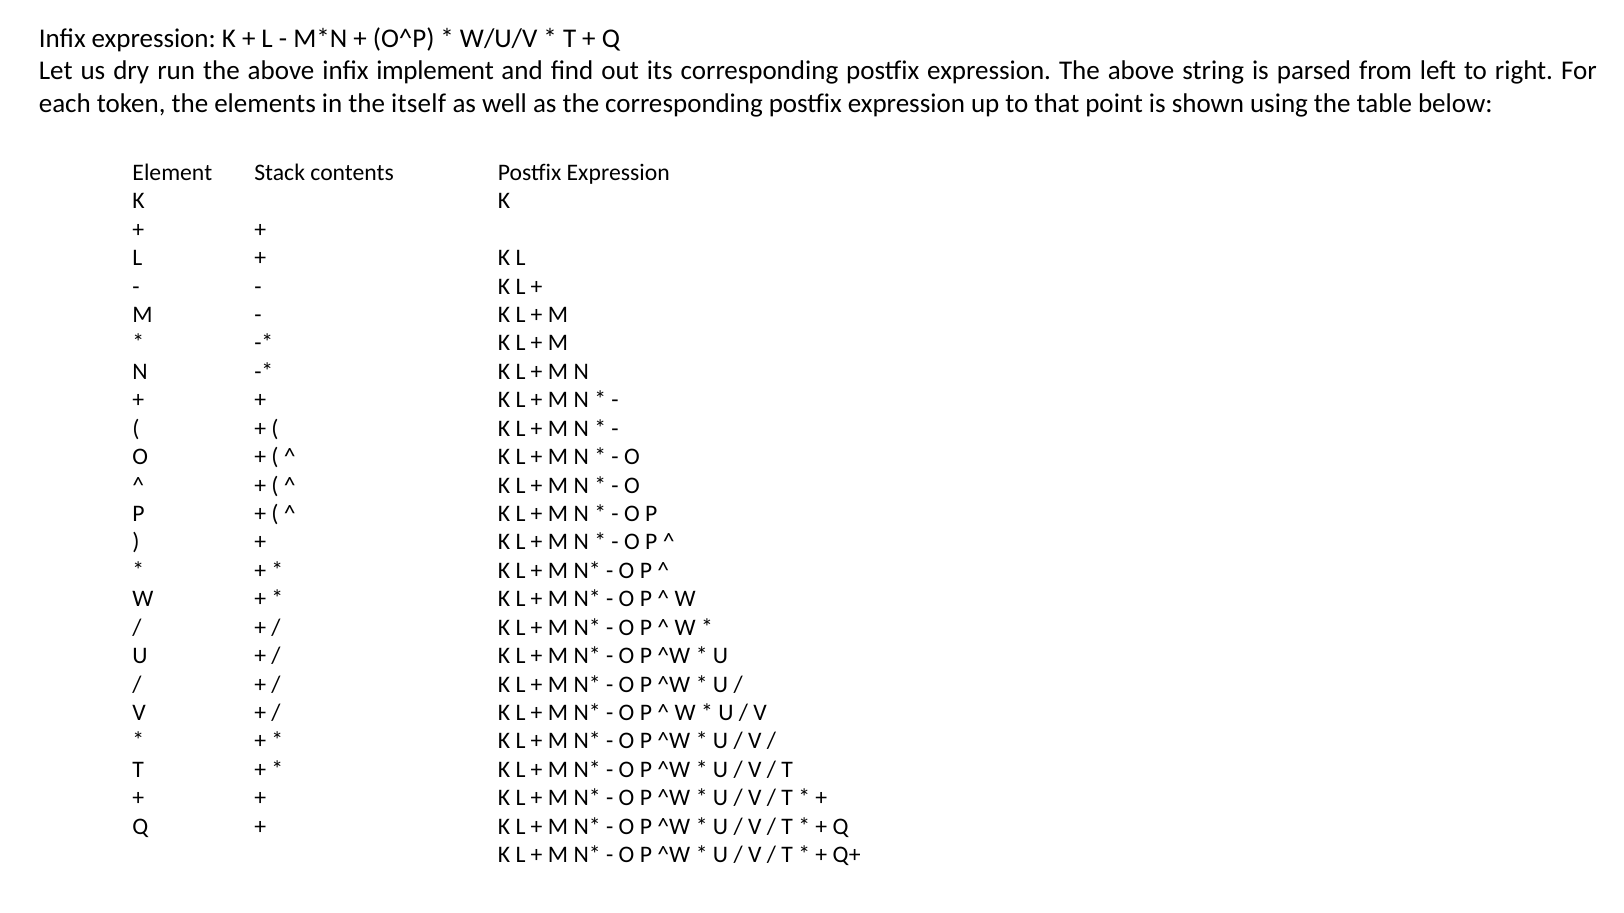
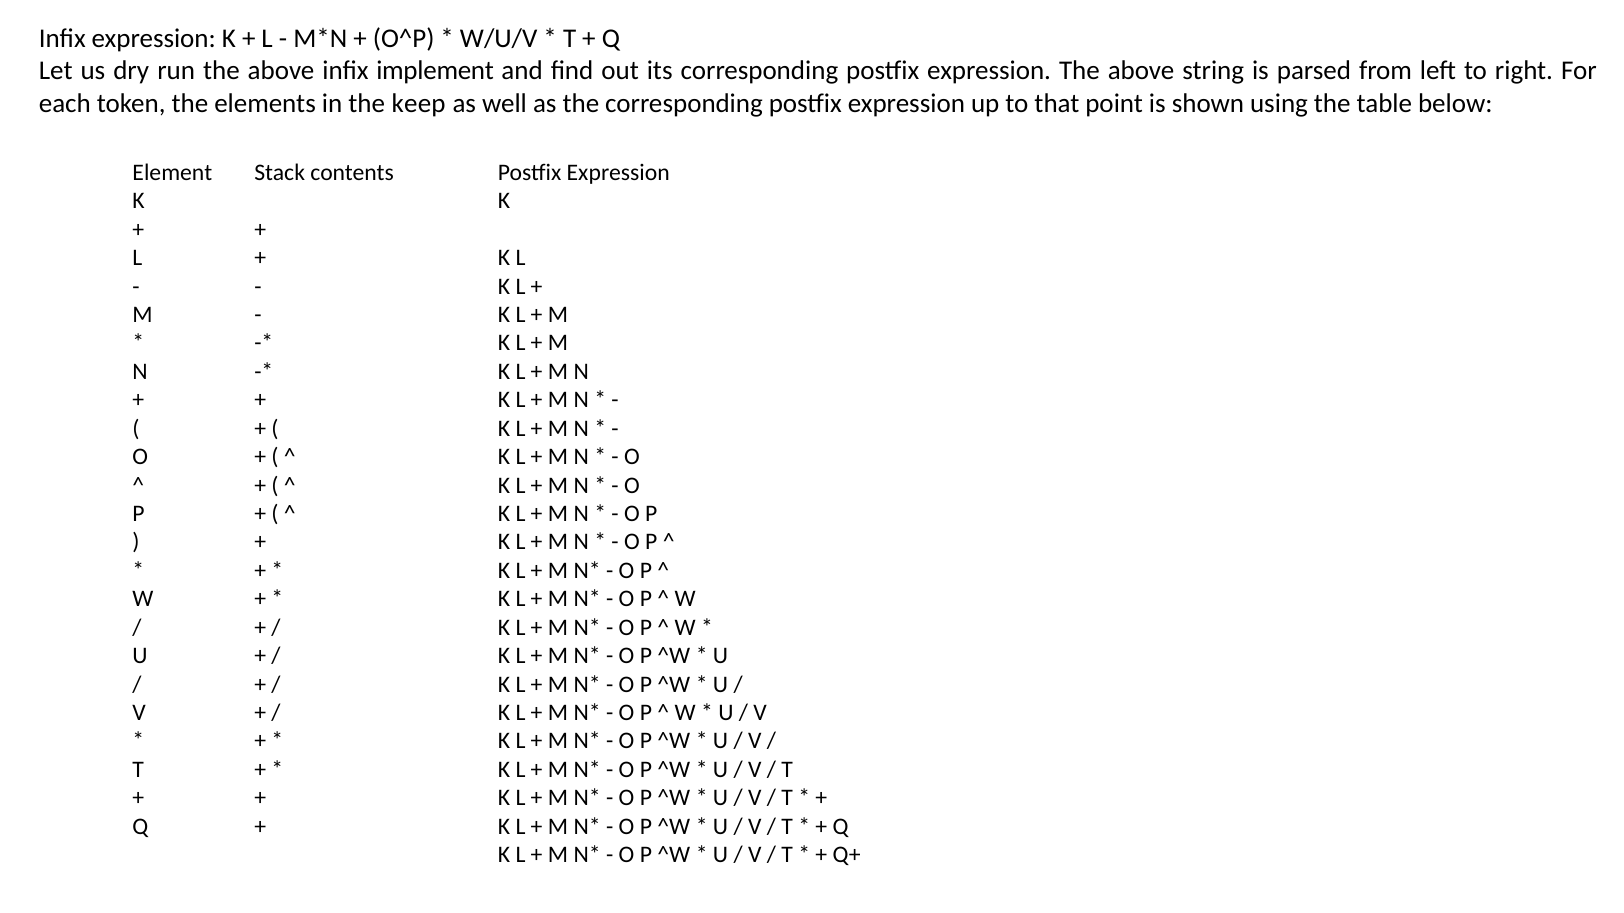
itself: itself -> keep
